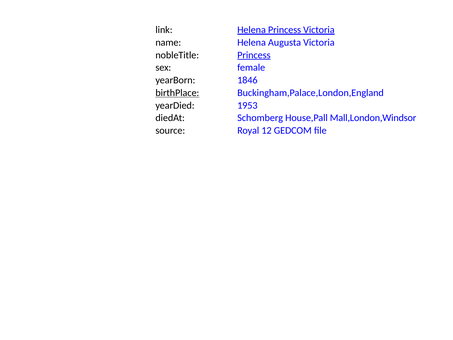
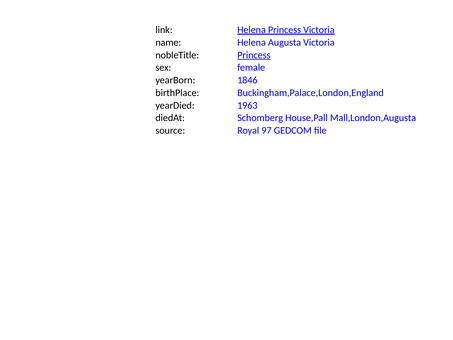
birthPlace underline: present -> none
1953: 1953 -> 1963
Mall,London,Windsor: Mall,London,Windsor -> Mall,London,Augusta
12: 12 -> 97
